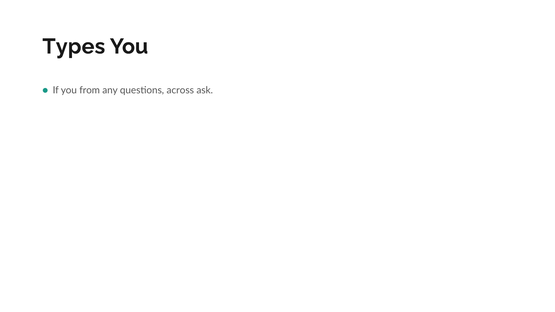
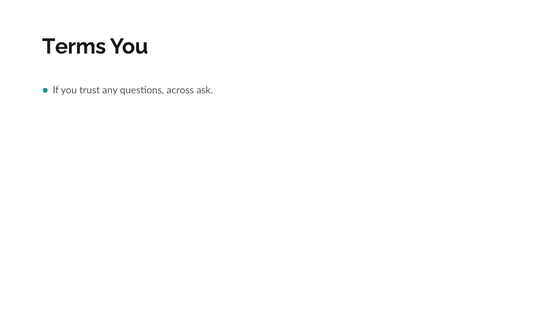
Types: Types -> Terms
from: from -> trust
